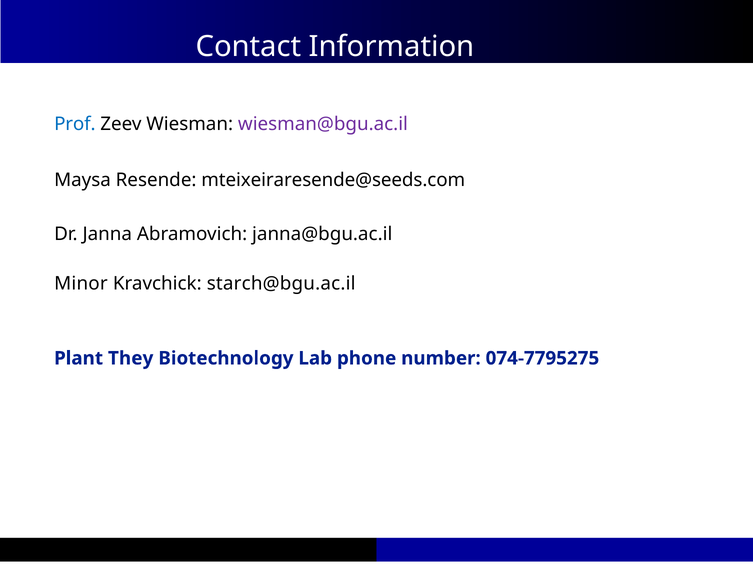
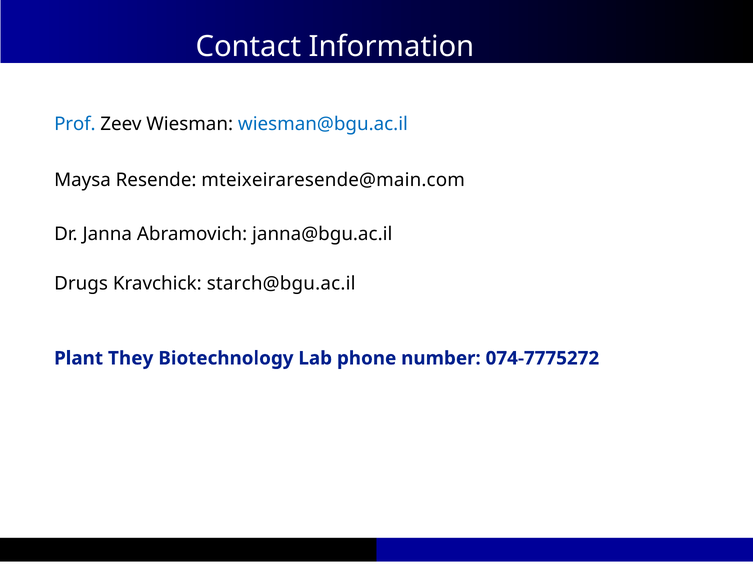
wiesman@bgu.ac.il colour: purple -> blue
mteixeiraresende@seeds.com: mteixeiraresende@seeds.com -> mteixeiraresende@main.com
Minor: Minor -> Drugs
074-7795275: 074-7795275 -> 074-7775272
